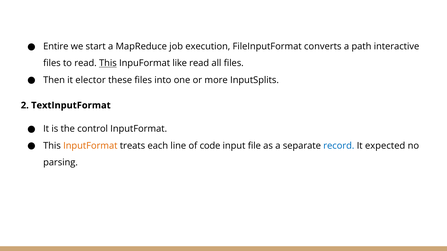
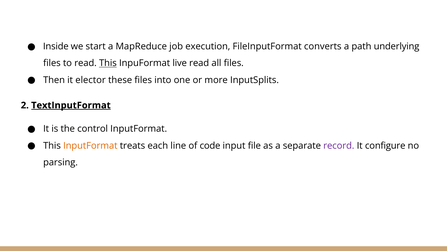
Entire: Entire -> Inside
interactive: interactive -> underlying
like: like -> live
TextInputFormat underline: none -> present
record colour: blue -> purple
expected: expected -> configure
